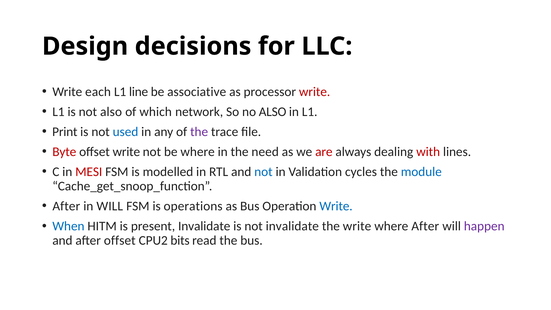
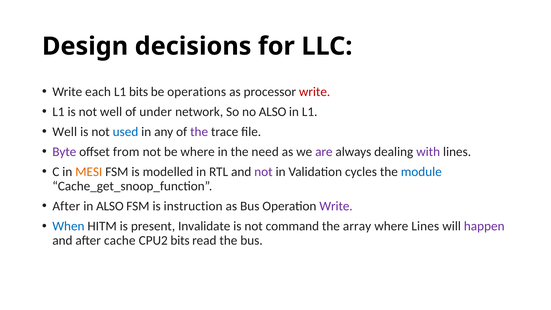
L1 line: line -> bits
associative: associative -> operations
not also: also -> well
which: which -> under
Print at (65, 132): Print -> Well
Byte colour: red -> purple
offset write: write -> from
are colour: red -> purple
with colour: red -> purple
MESI colour: red -> orange
not at (263, 172) colour: blue -> purple
in WILL: WILL -> ALSO
operations: operations -> instruction
Write at (336, 206) colour: blue -> purple
not invalidate: invalidate -> command
the write: write -> array
where After: After -> Lines
after offset: offset -> cache
